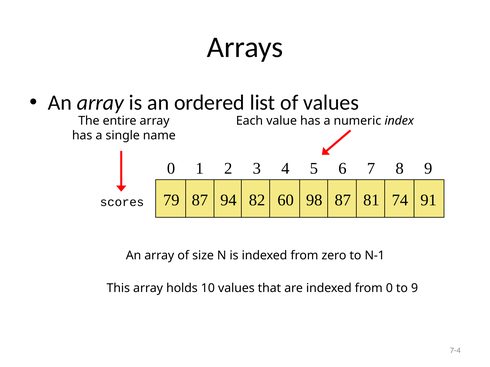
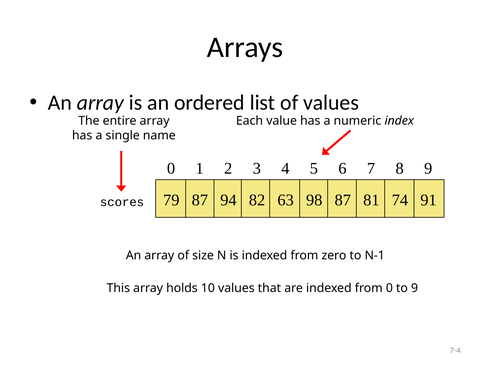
60: 60 -> 63
